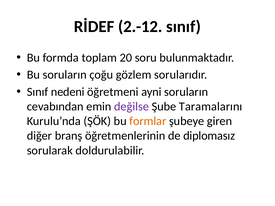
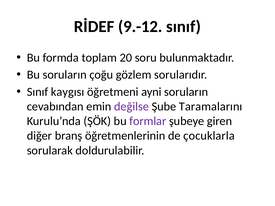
2.-12: 2.-12 -> 9.-12
nedeni: nedeni -> kaygısı
formlar colour: orange -> purple
diplomasız: diplomasız -> çocuklarla
